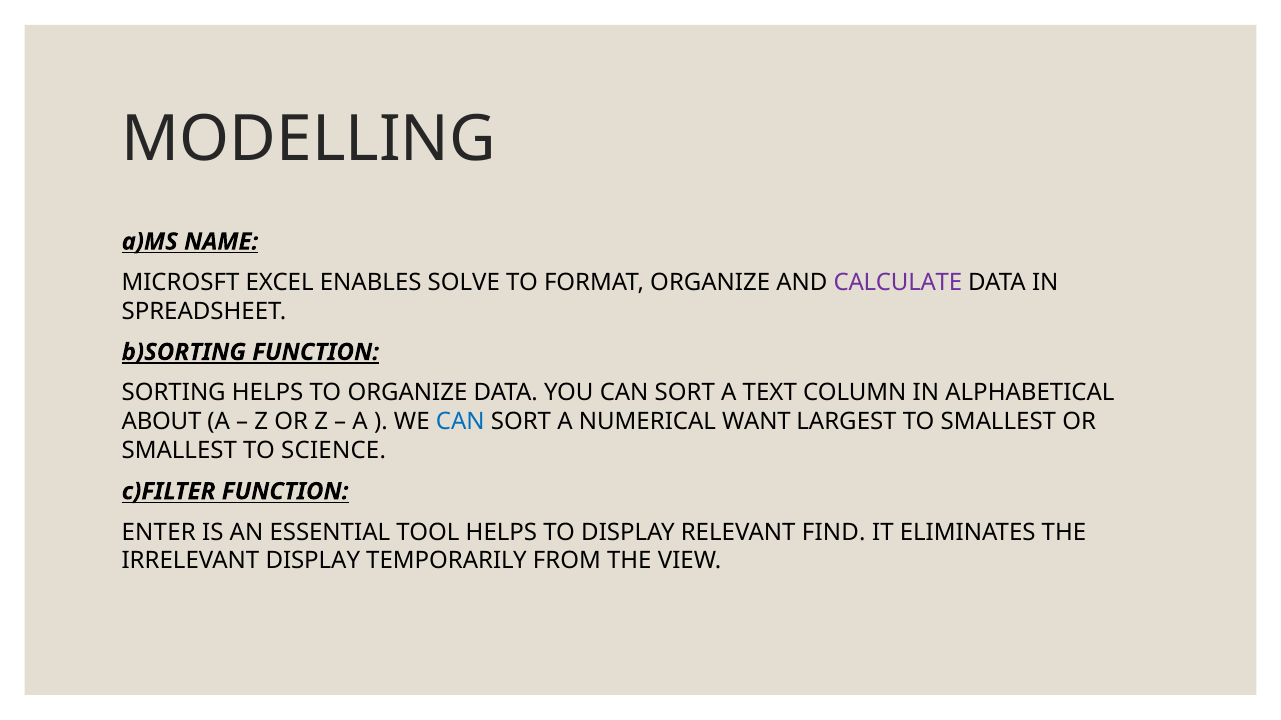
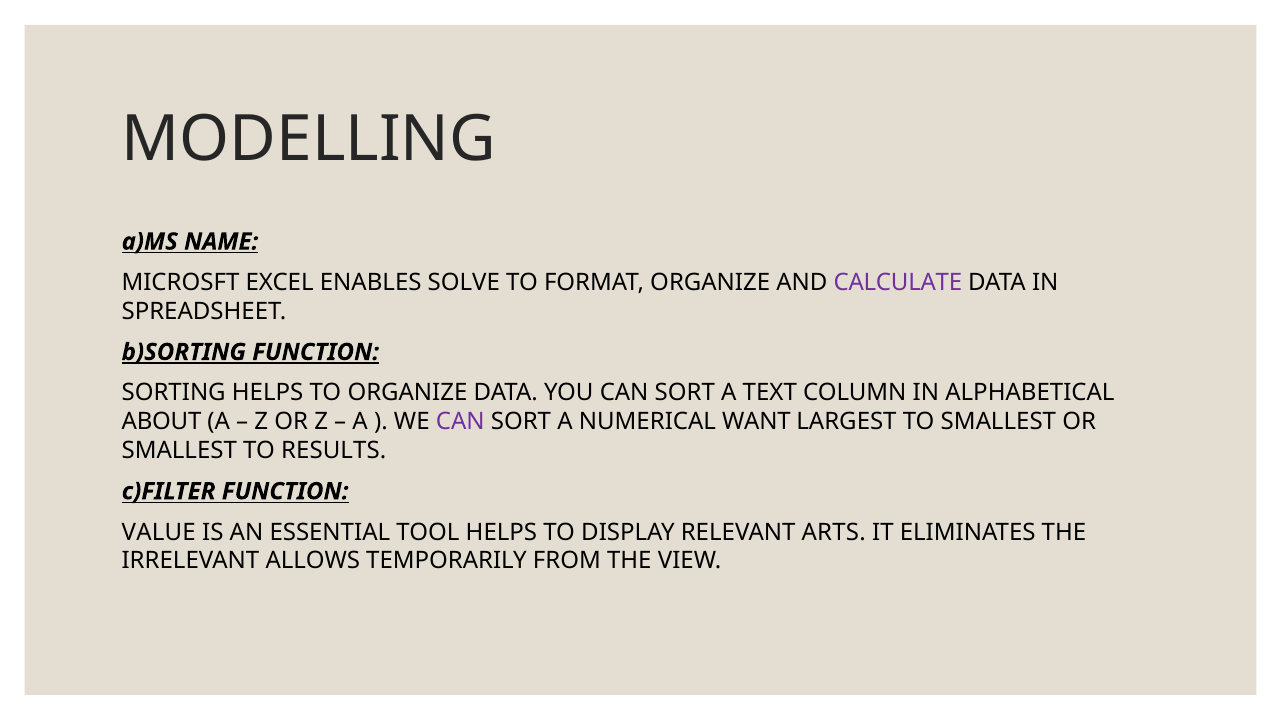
CAN at (460, 422) colour: blue -> purple
SCIENCE: SCIENCE -> RESULTS
ENTER: ENTER -> VALUE
FIND: FIND -> ARTS
IRRELEVANT DISPLAY: DISPLAY -> ALLOWS
